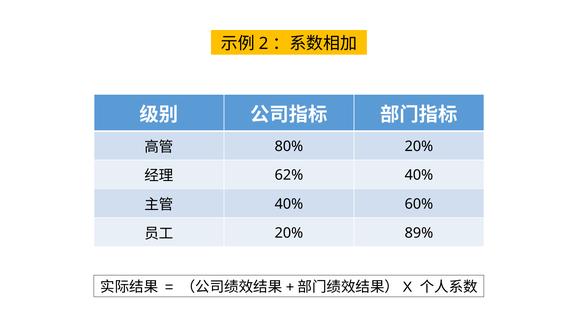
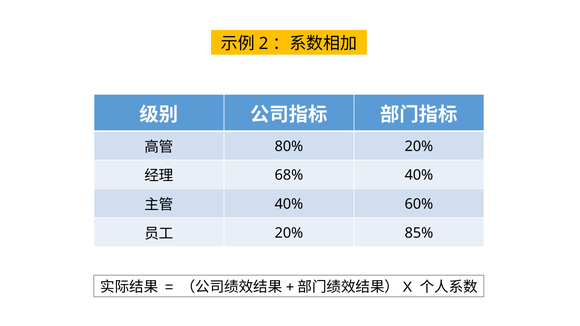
62%: 62% -> 68%
89%: 89% -> 85%
